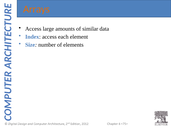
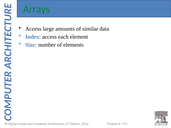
Arrays colour: orange -> green
